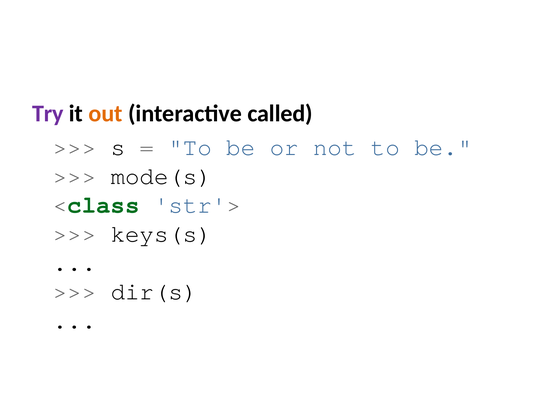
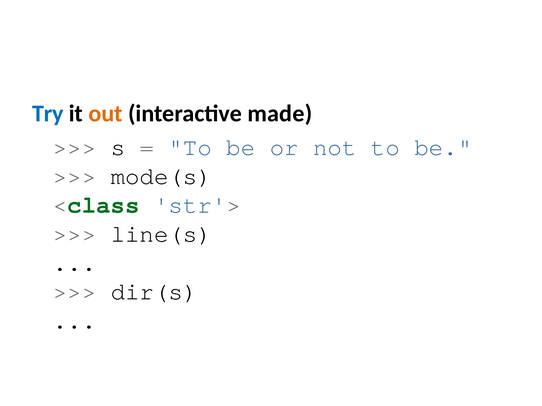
Try colour: purple -> blue
called: called -> made
keys(s: keys(s -> line(s
